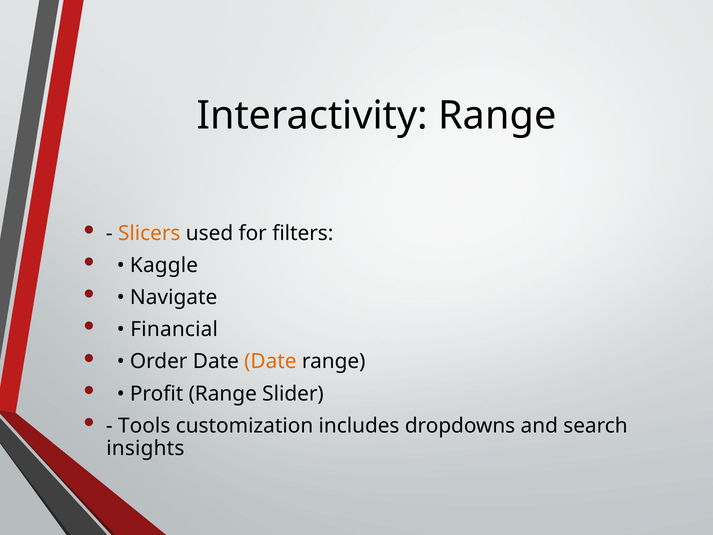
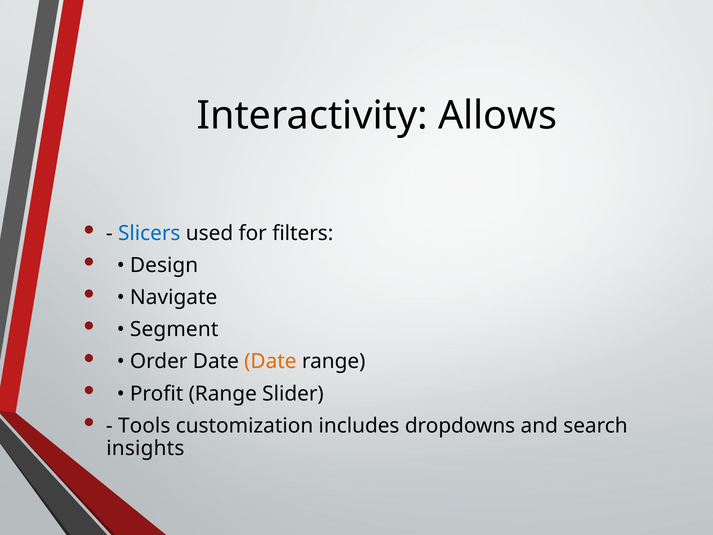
Interactivity Range: Range -> Allows
Slicers colour: orange -> blue
Kaggle: Kaggle -> Design
Financial: Financial -> Segment
